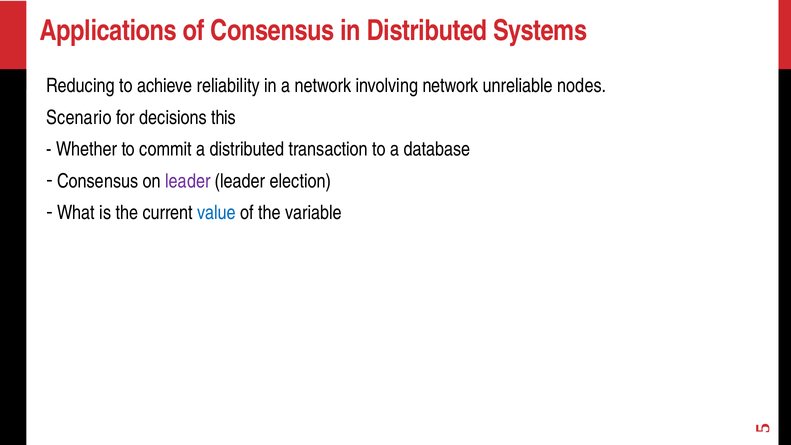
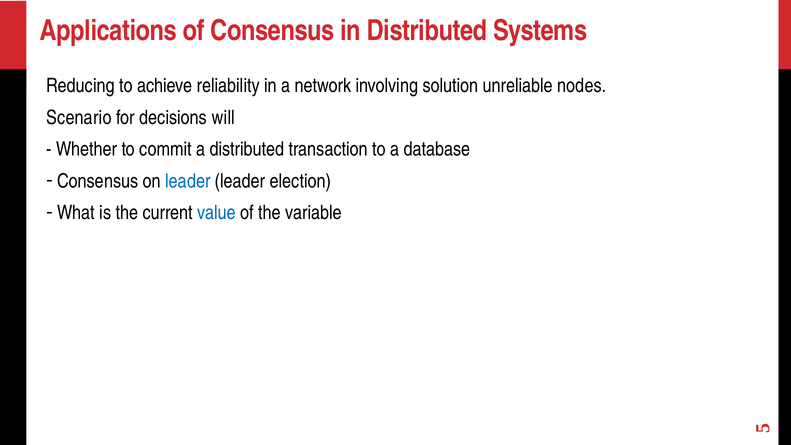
involving network: network -> solution
this: this -> will
leader at (188, 181) colour: purple -> blue
